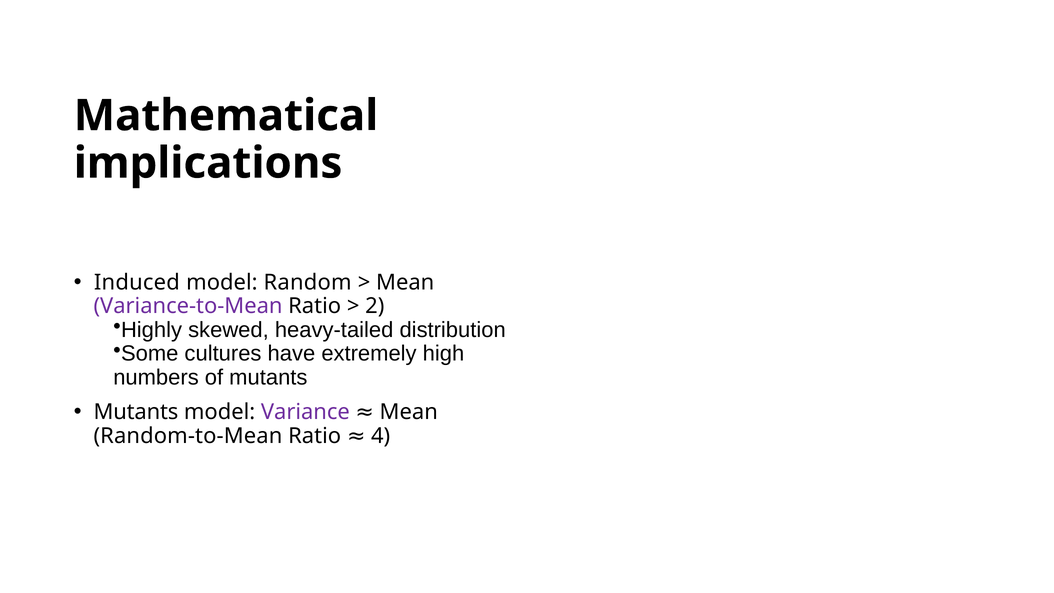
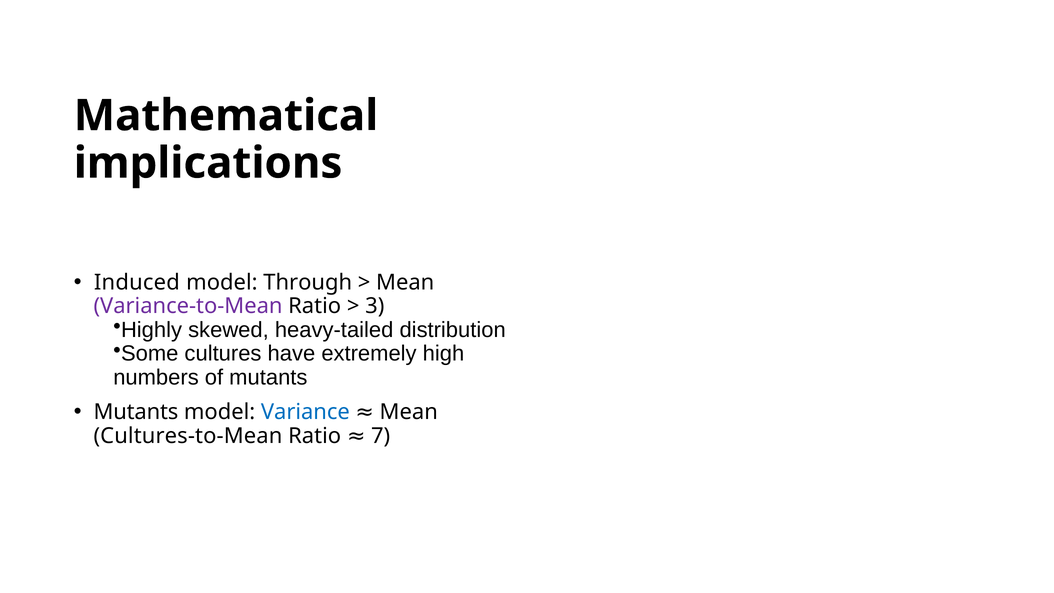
Random: Random -> Through
2: 2 -> 3
Variance colour: purple -> blue
Random-to-Mean: Random-to-Mean -> Cultures-to-Mean
4: 4 -> 7
